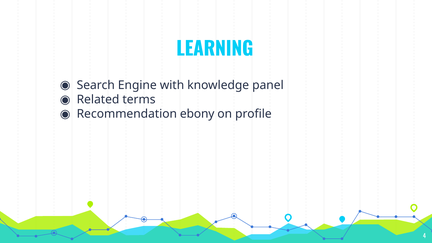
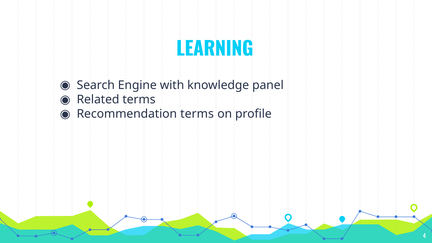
Recommendation ebony: ebony -> terms
